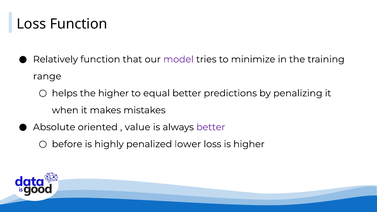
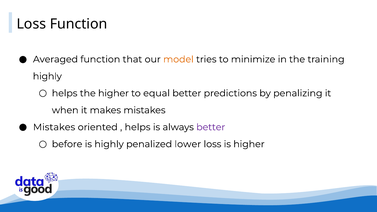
Relatively: Relatively -> Averaged
model colour: purple -> orange
range at (47, 76): range -> highly
Absolute at (54, 127): Absolute -> Mistakes
value at (138, 127): value -> helps
